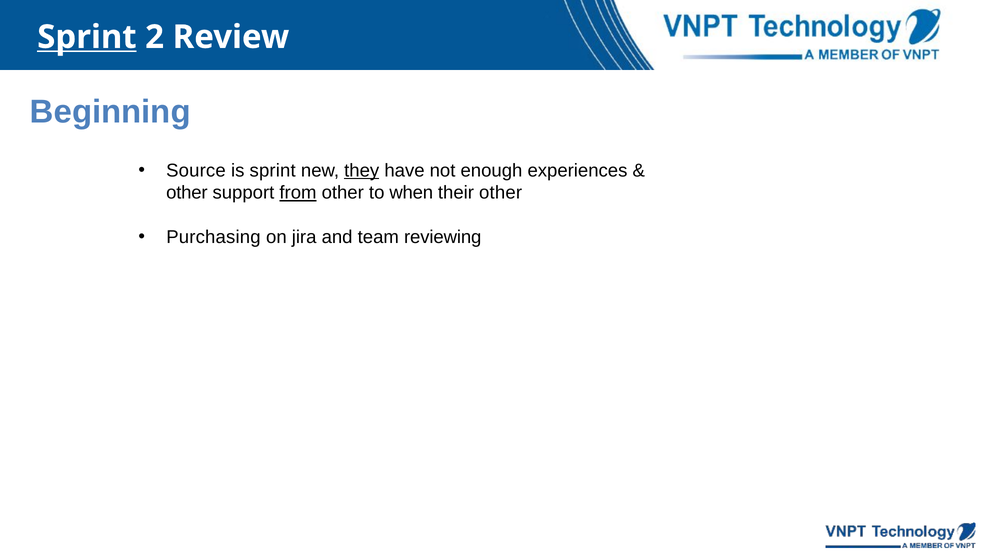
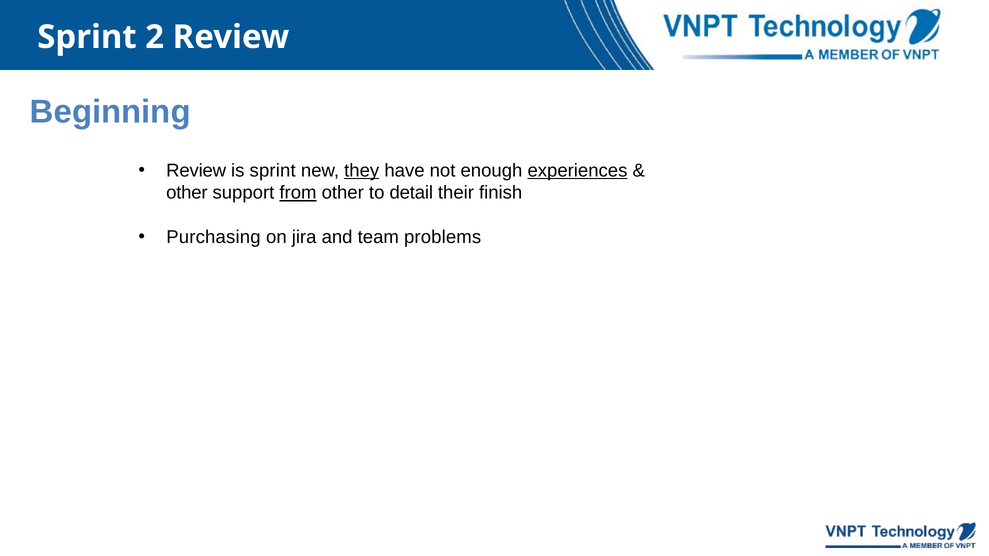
Sprint at (87, 37) underline: present -> none
Source at (196, 171): Source -> Review
experiences underline: none -> present
when: when -> detail
their other: other -> finish
reviewing: reviewing -> problems
